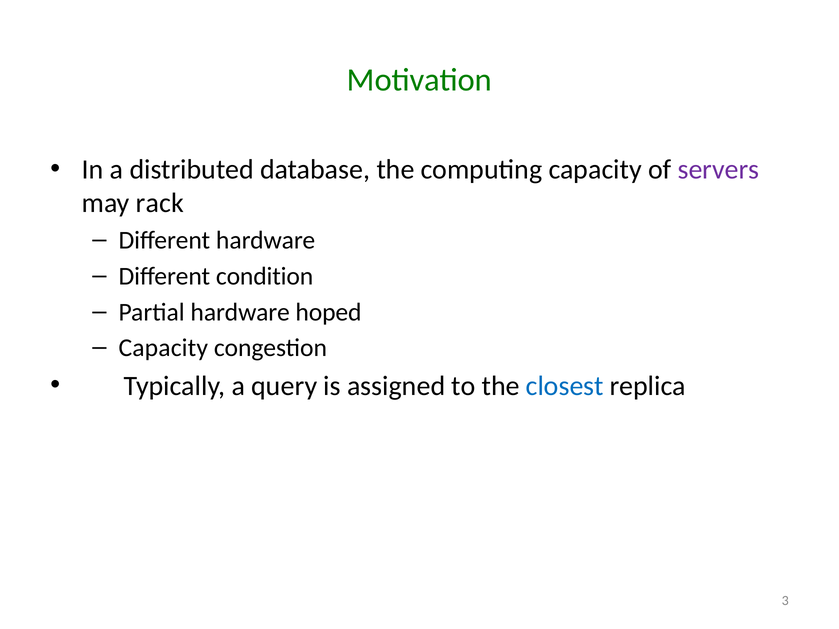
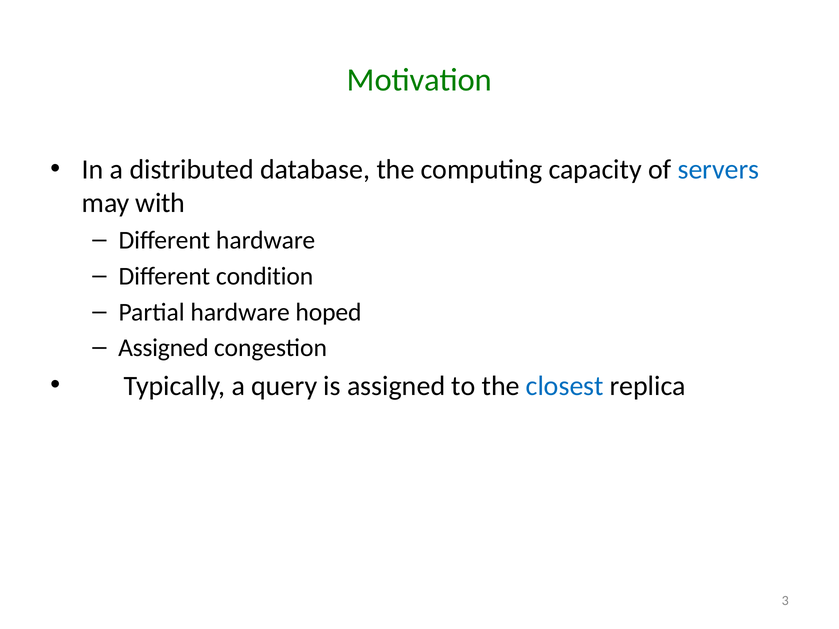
servers colour: purple -> blue
rack: rack -> with
Capacity at (163, 348): Capacity -> Assigned
